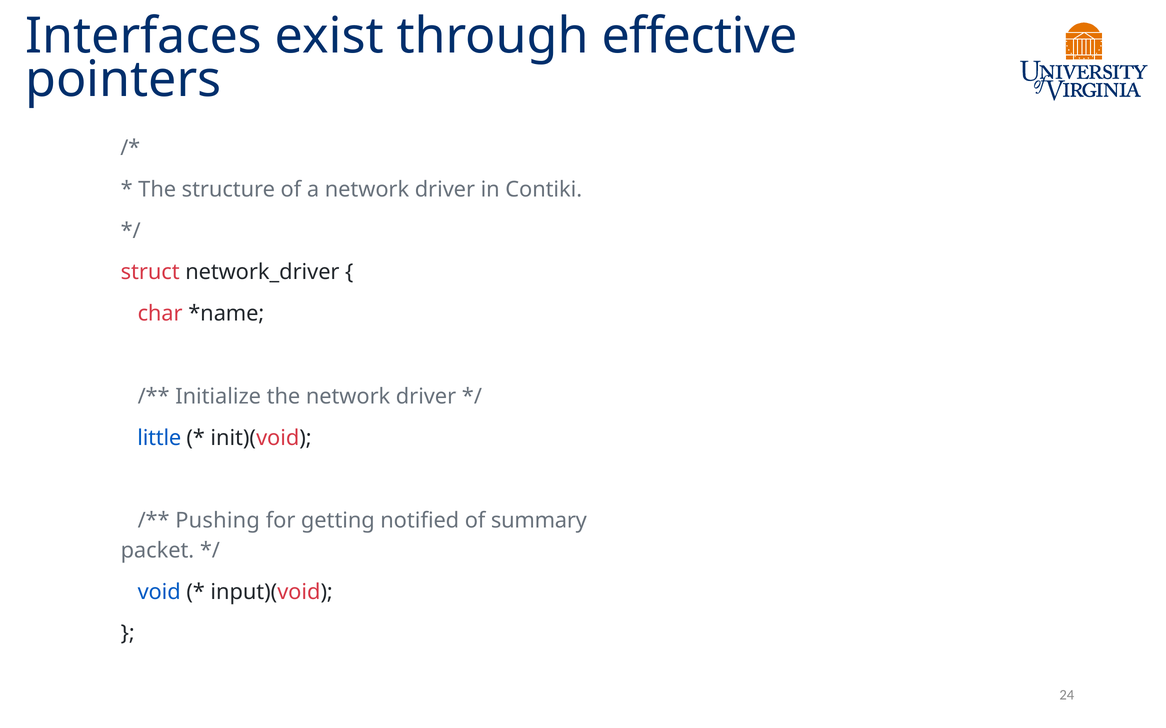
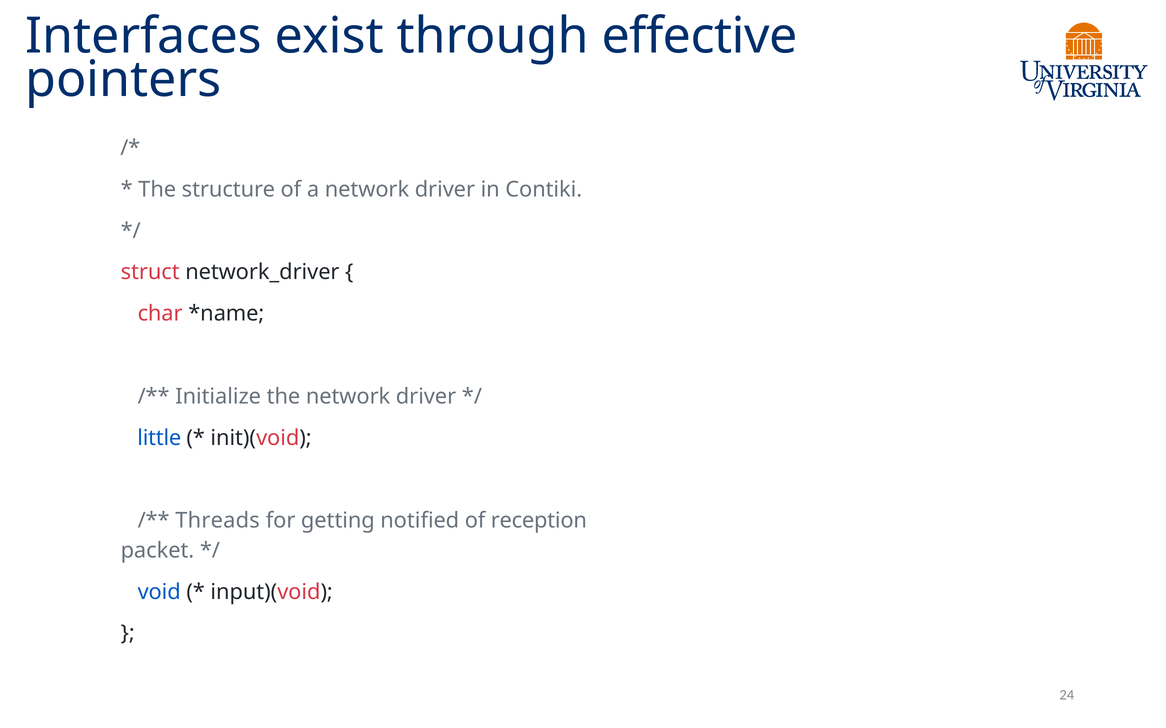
Pushing: Pushing -> Threads
summary: summary -> reception
